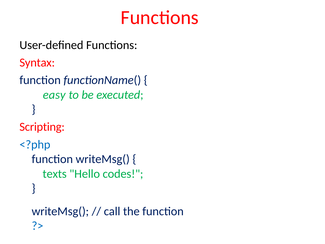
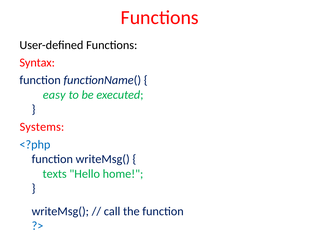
Scripting: Scripting -> Systems
codes: codes -> home
